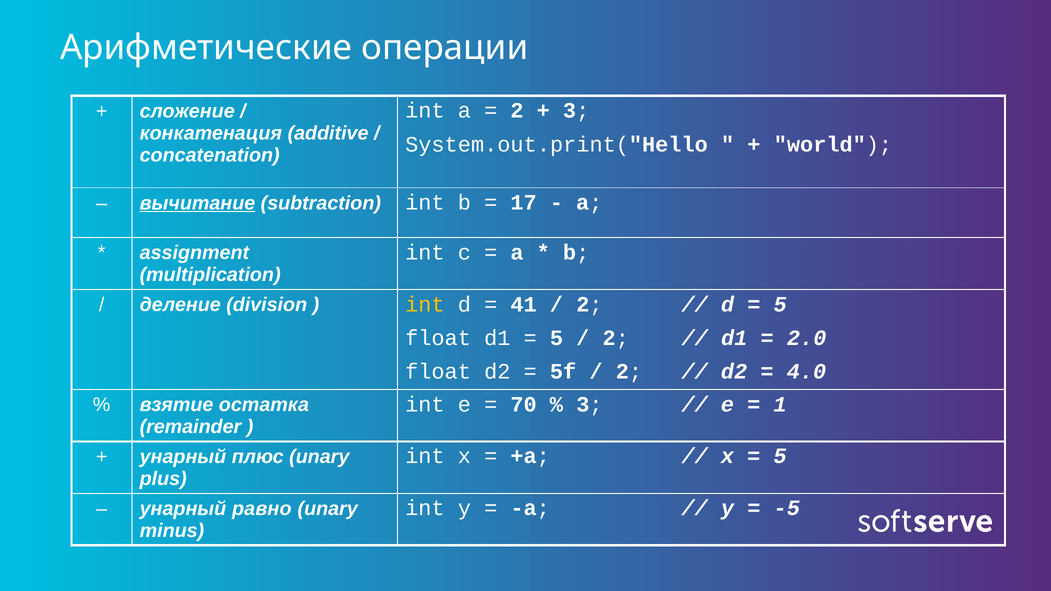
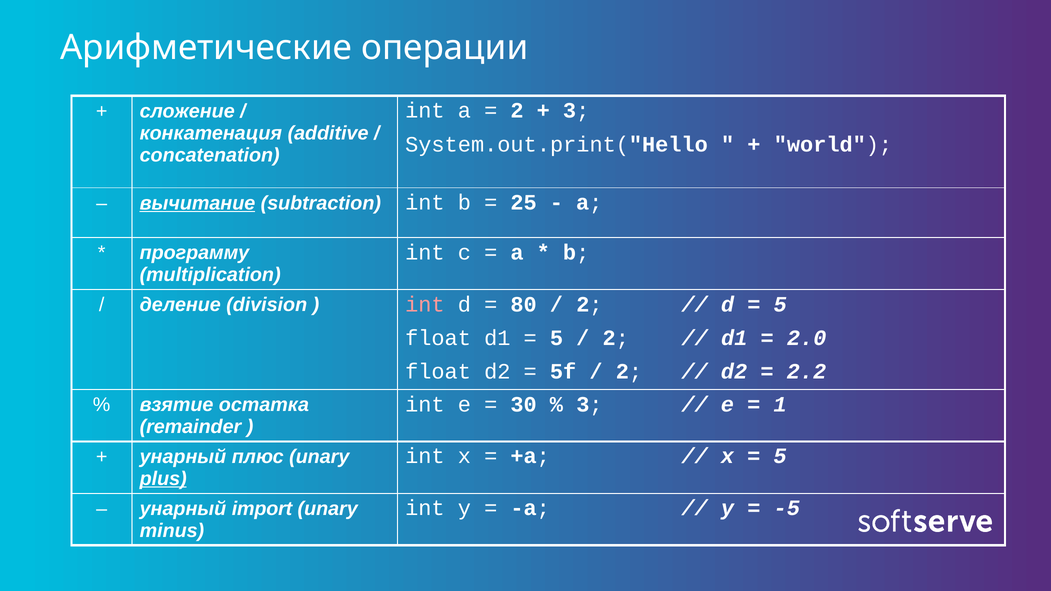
17: 17 -> 25
assignment: assignment -> программу
int at (425, 305) colour: yellow -> pink
41: 41 -> 80
4.0: 4.0 -> 2.2
70: 70 -> 30
plus underline: none -> present
равно: равно -> import
